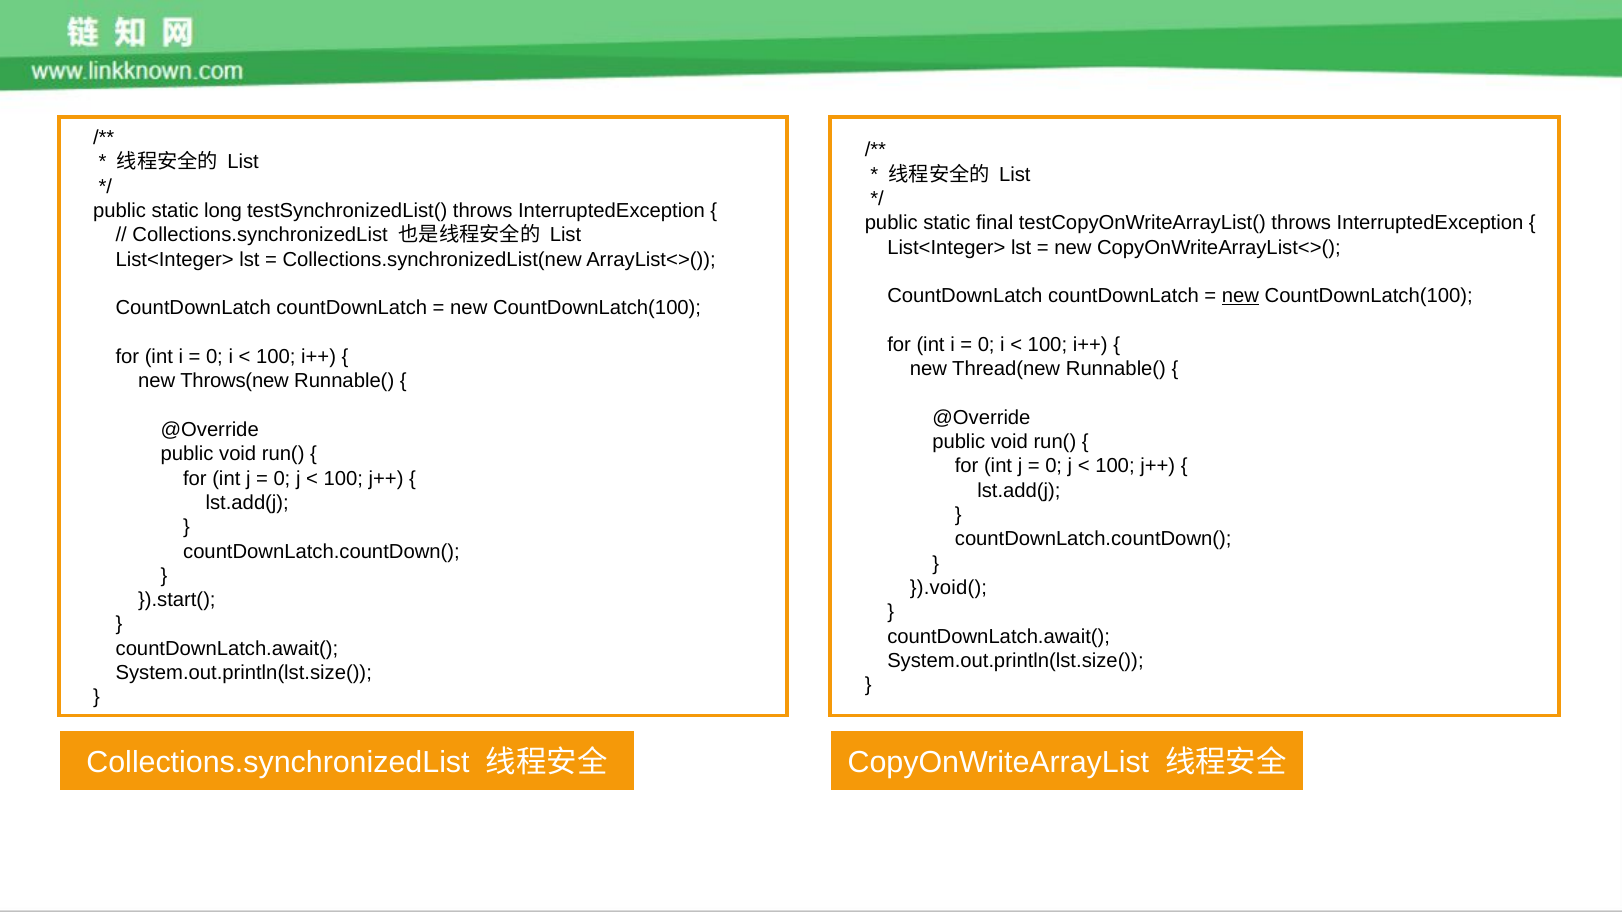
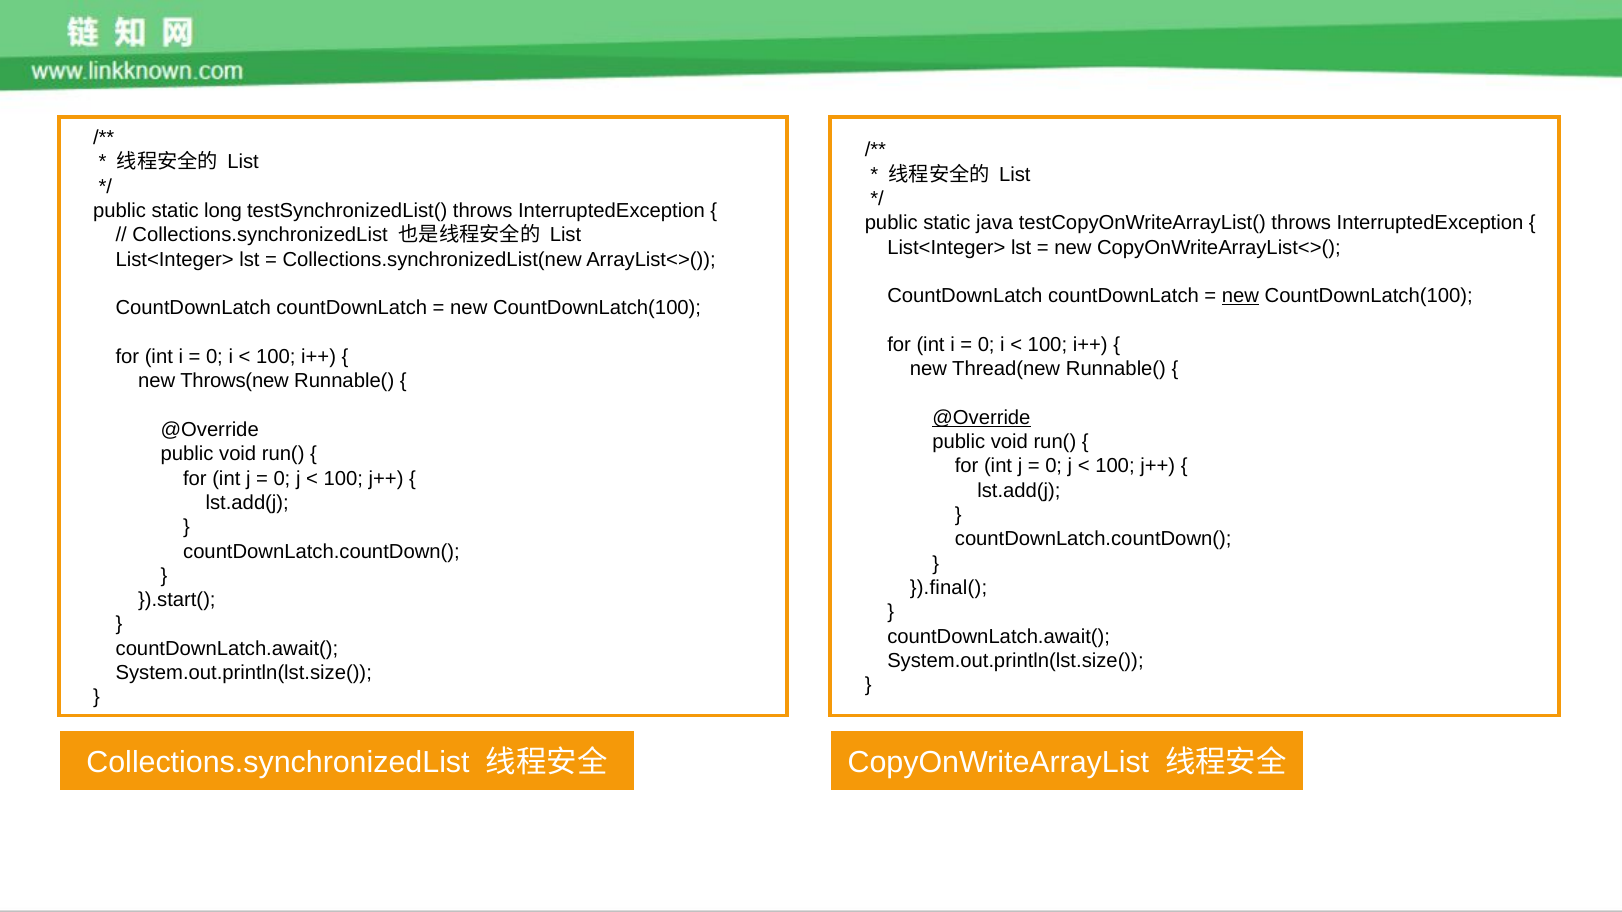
final: final -> java
@Override at (981, 418) underline: none -> present
}).void(: }).void( -> }).final(
